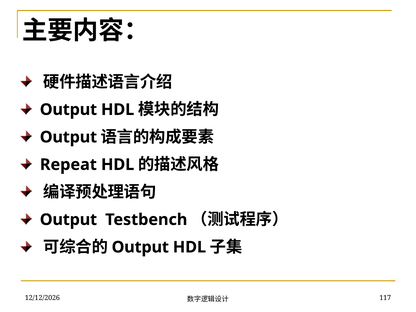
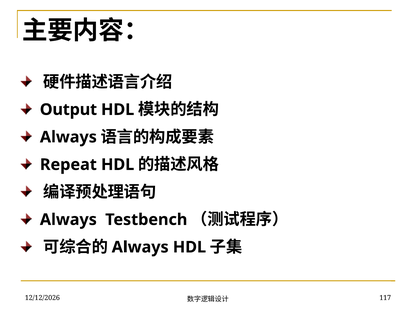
Output at (68, 137): Output -> Always
Output at (68, 220): Output -> Always
Output at (140, 247): Output -> Always
